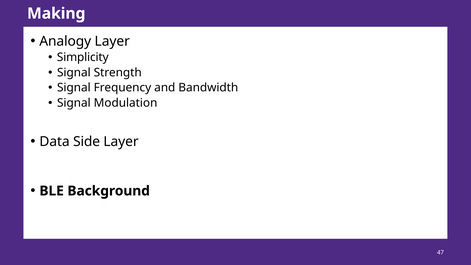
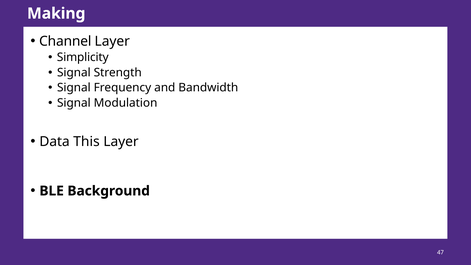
Analogy: Analogy -> Channel
Side: Side -> This
